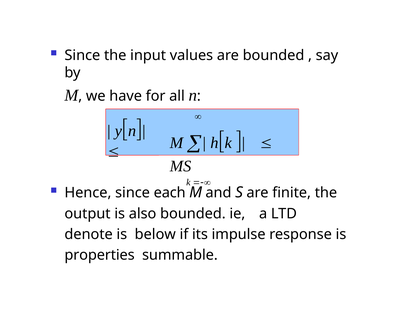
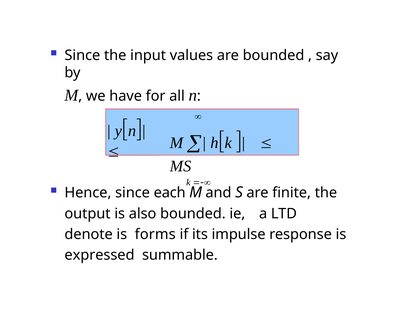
below: below -> forms
properties: properties -> expressed
